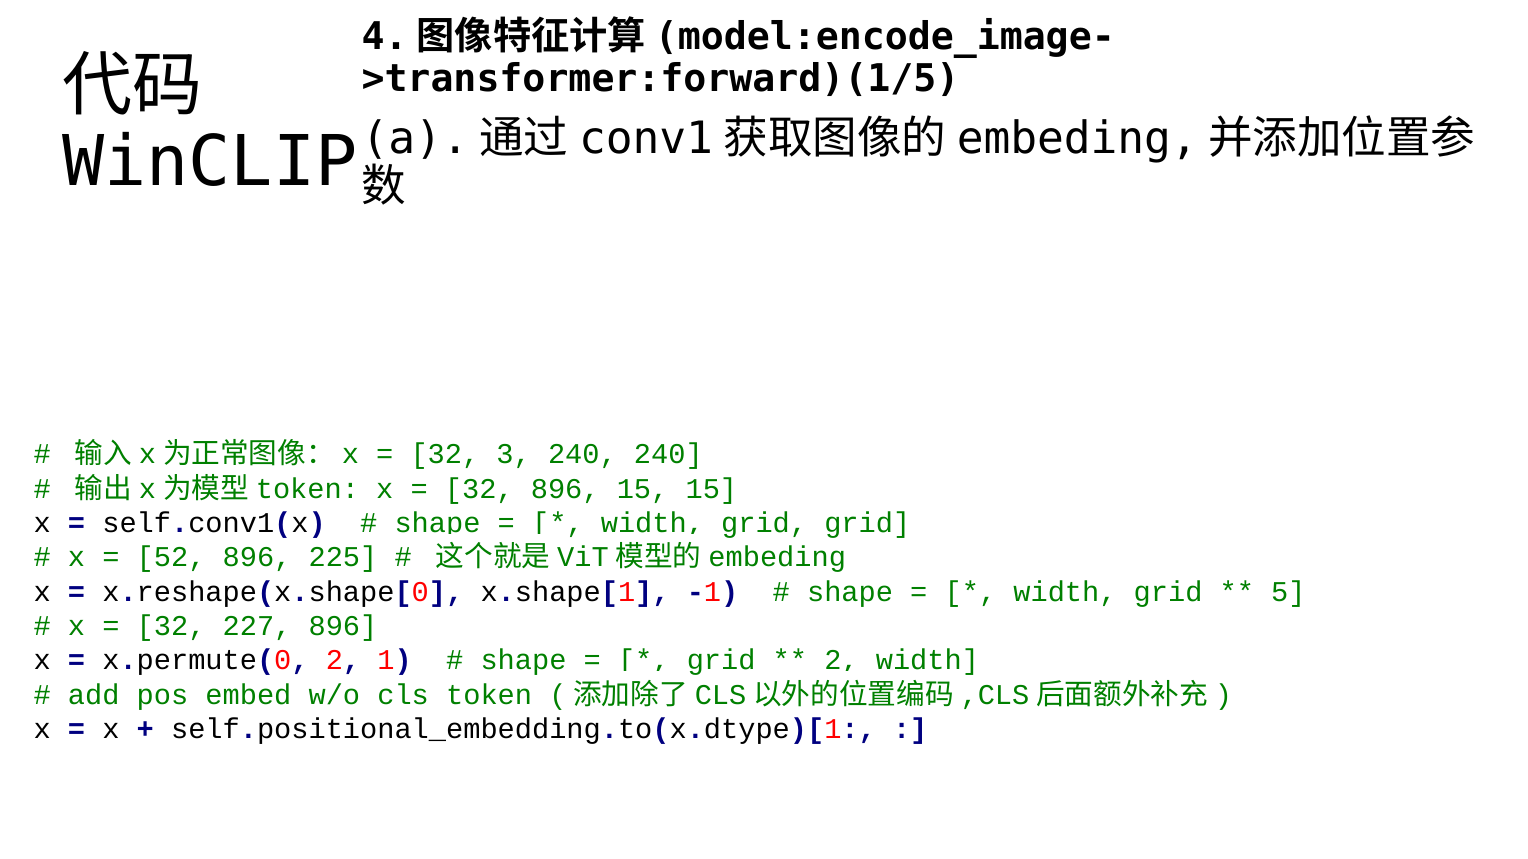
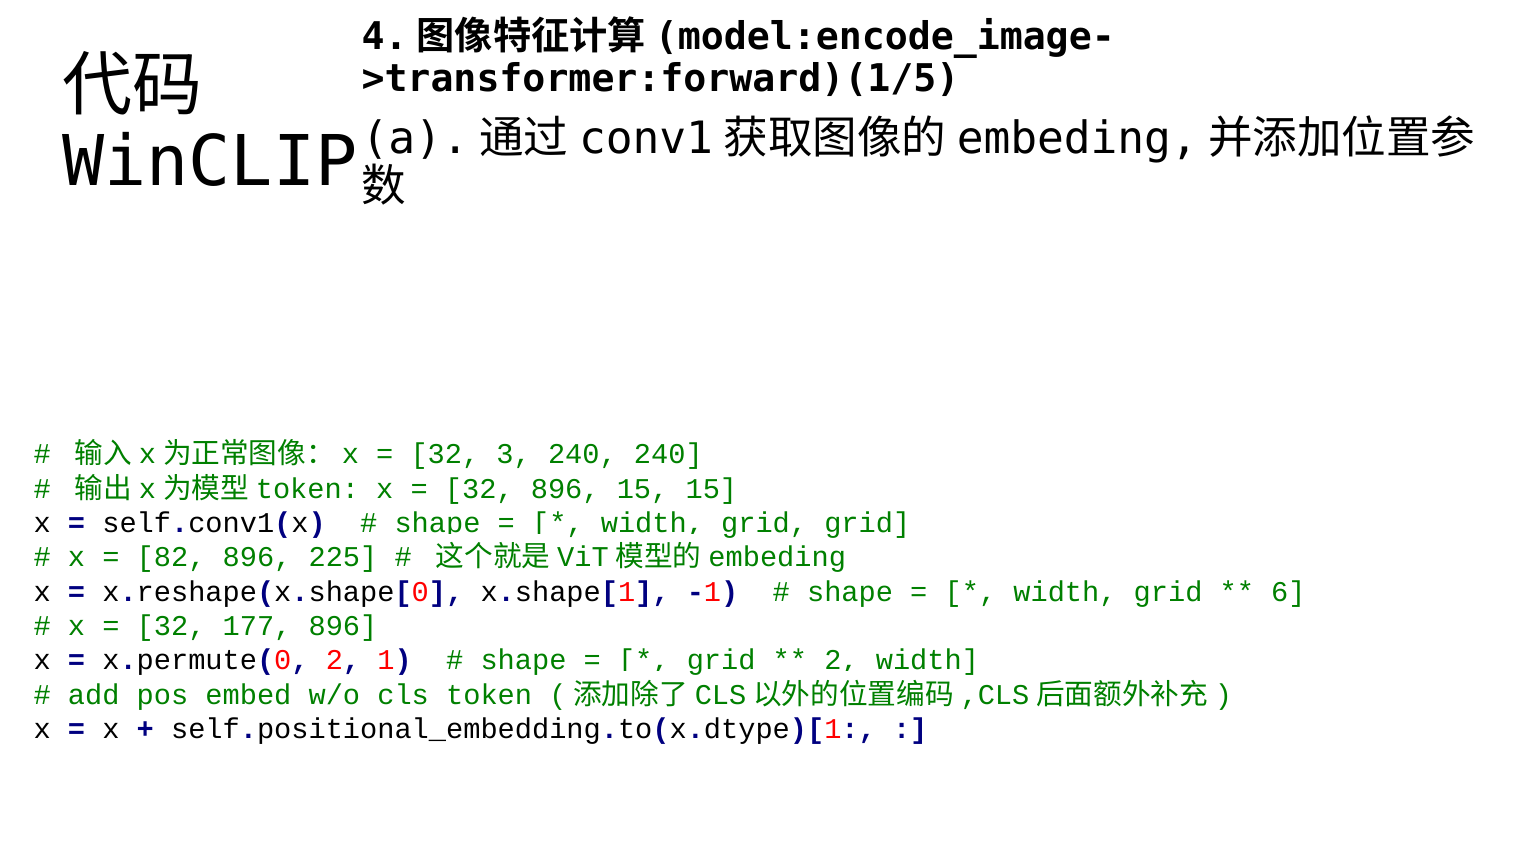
52: 52 -> 82
5: 5 -> 6
227: 227 -> 177
